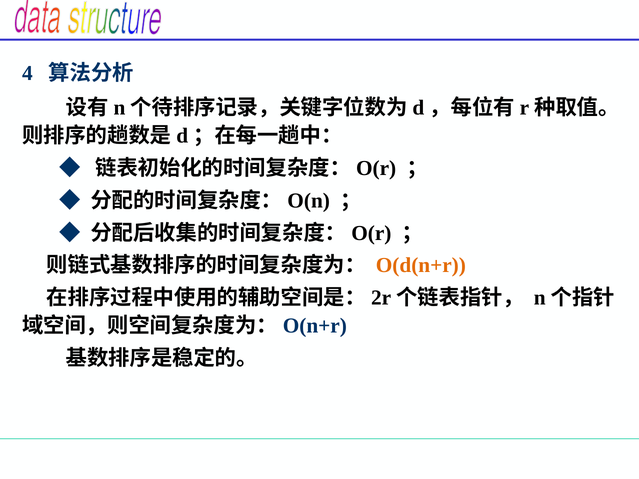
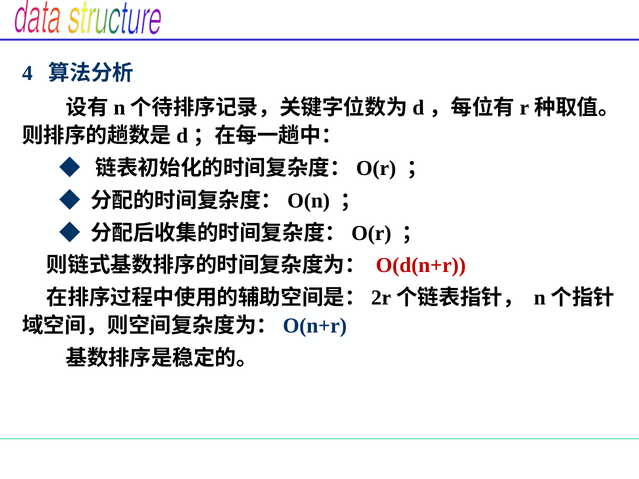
O(d(n+r colour: orange -> red
